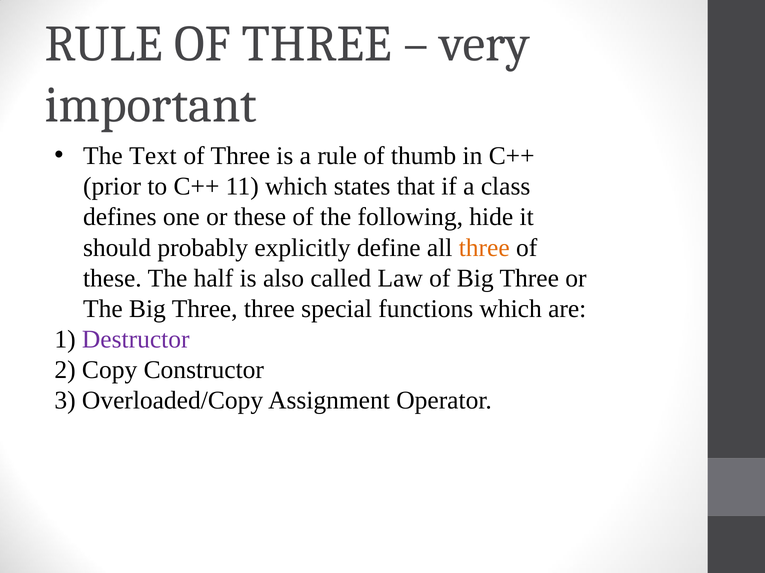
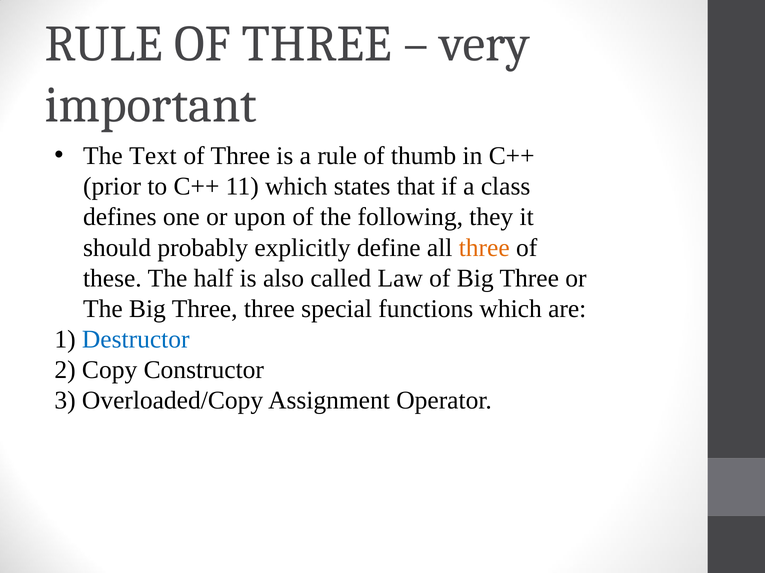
or these: these -> upon
hide: hide -> they
Destructor colour: purple -> blue
